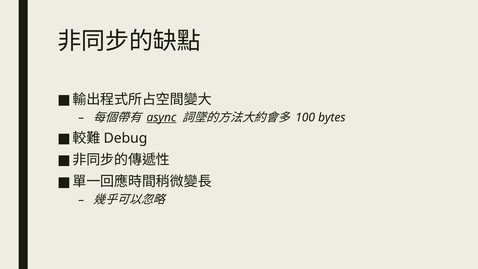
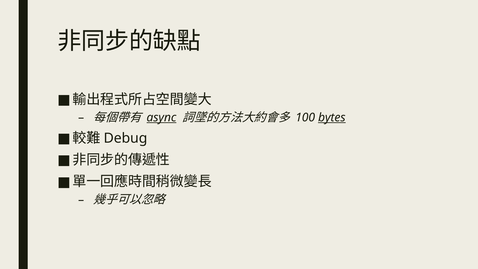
bytes underline: none -> present
